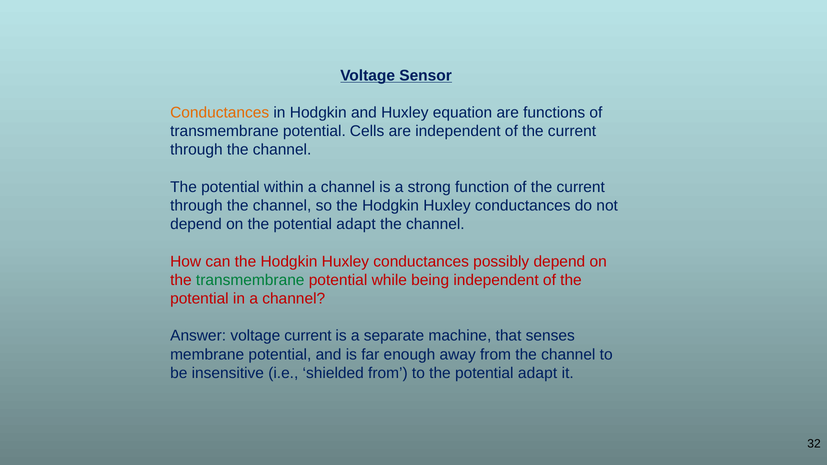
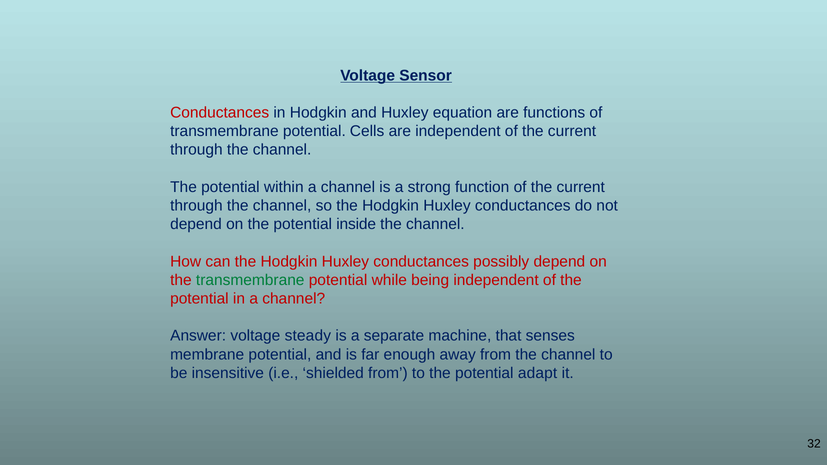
Conductances at (220, 113) colour: orange -> red
on the potential adapt: adapt -> inside
voltage current: current -> steady
